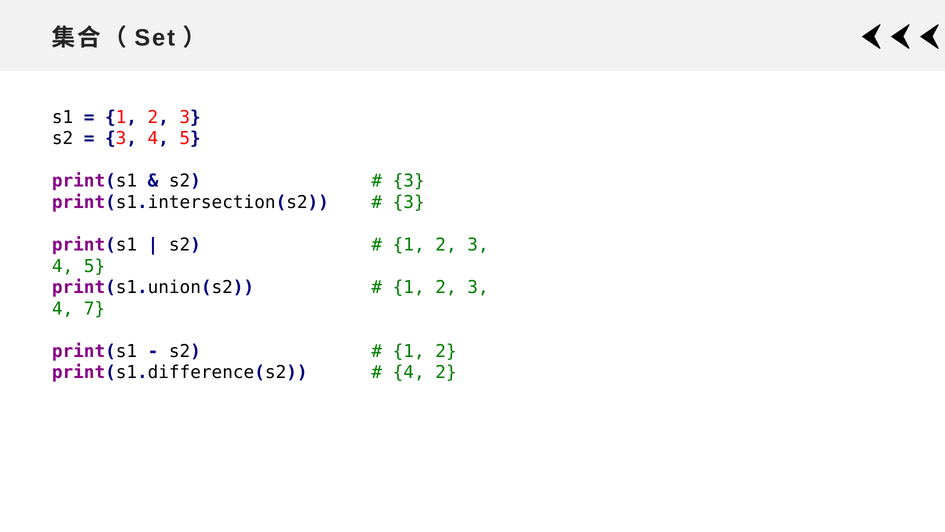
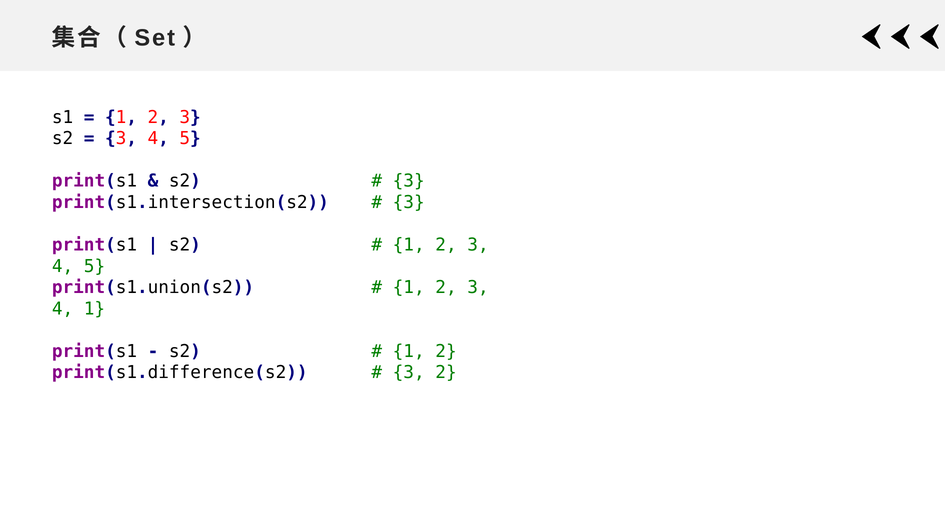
4 7: 7 -> 1
4 at (409, 372): 4 -> 3
